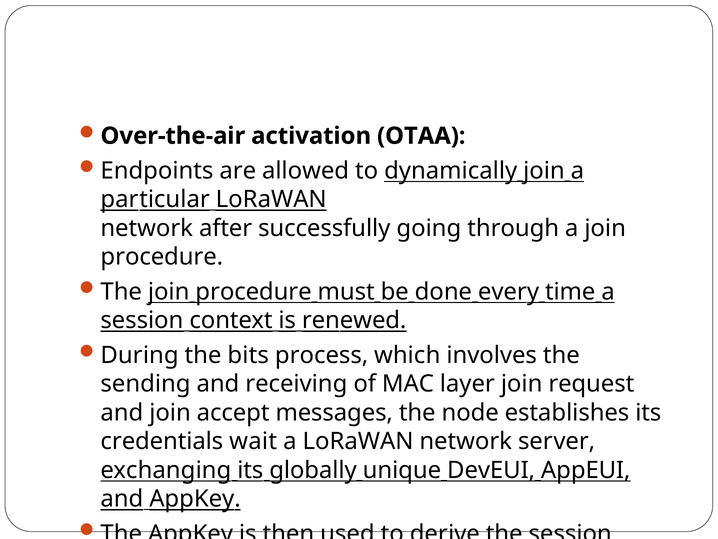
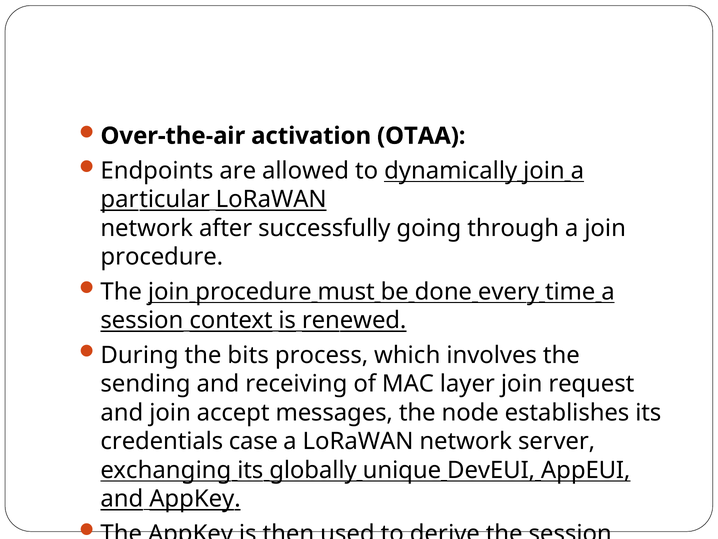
wait: wait -> case
